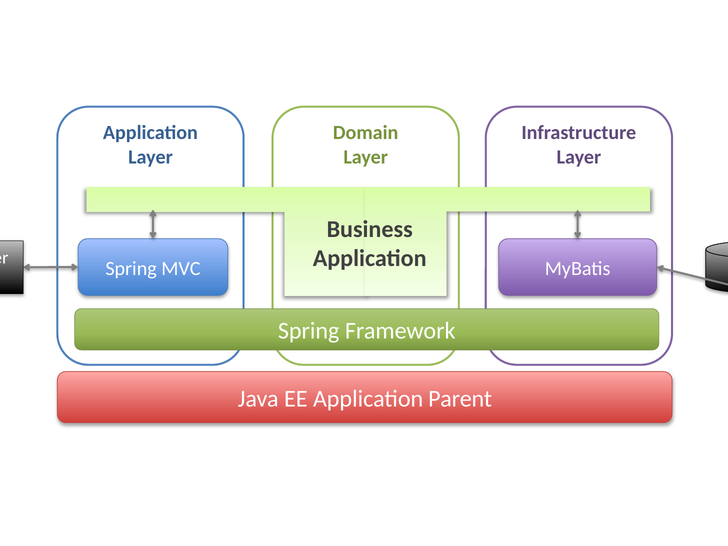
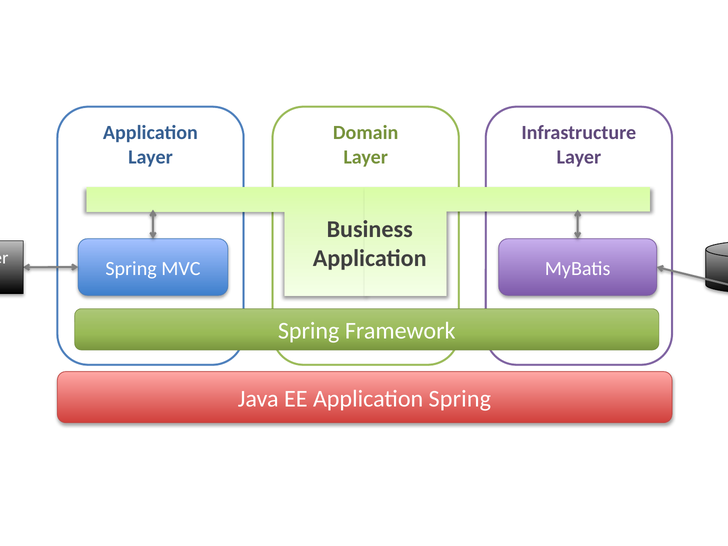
Application Parent: Parent -> Spring
